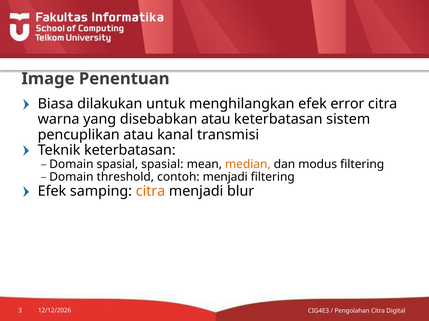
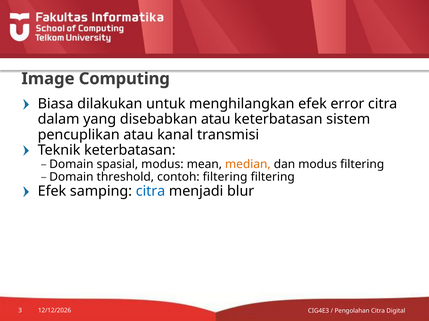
Penentuan: Penentuan -> Computing
warna: warna -> dalam
spasial spasial: spasial -> modus
contoh menjadi: menjadi -> filtering
citra at (150, 192) colour: orange -> blue
